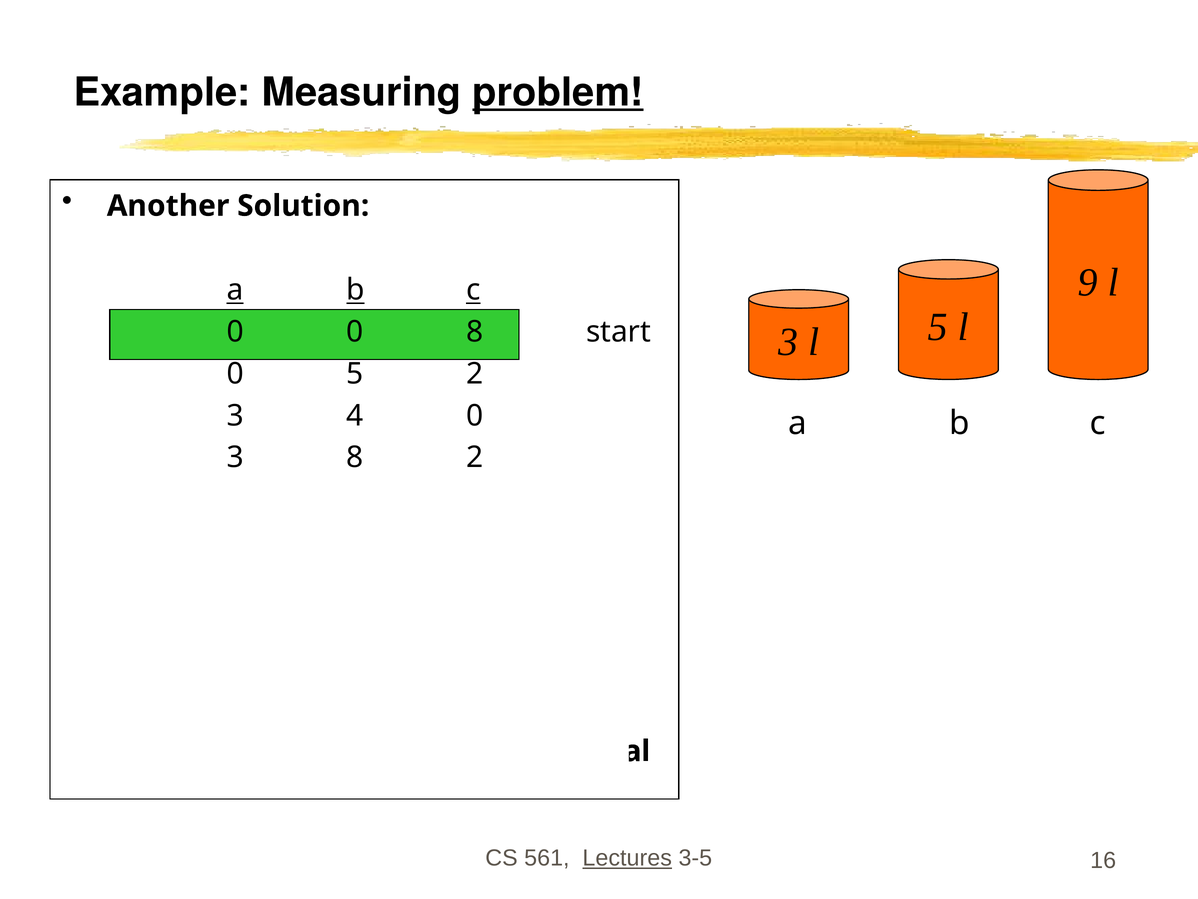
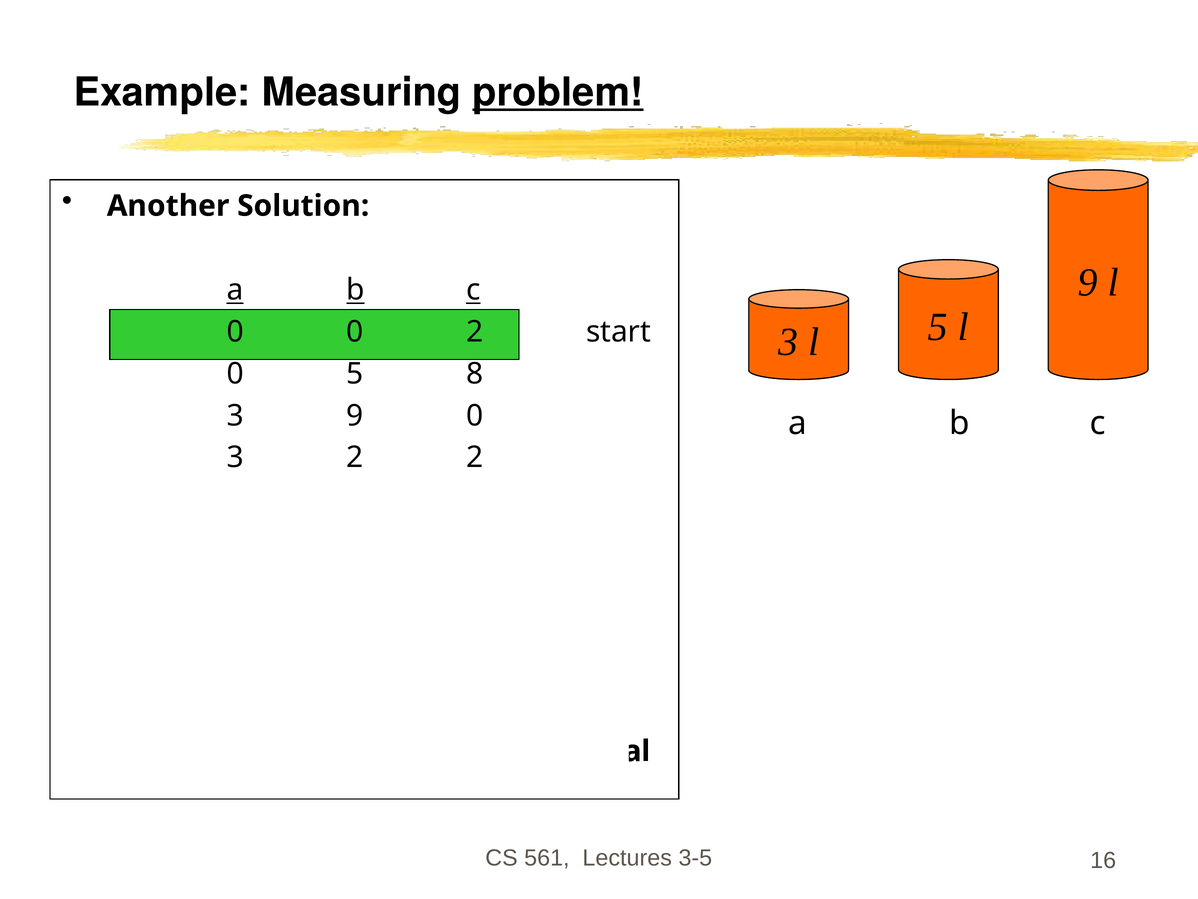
0 8: 8 -> 2
5 2: 2 -> 8
3 4: 4 -> 9
3 8: 8 -> 2
Lectures underline: present -> none
